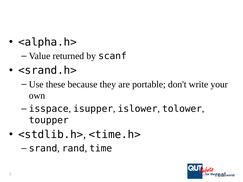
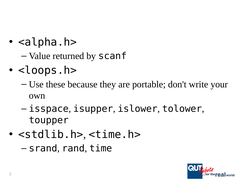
<srand.h>: <srand.h> -> <loops.h>
